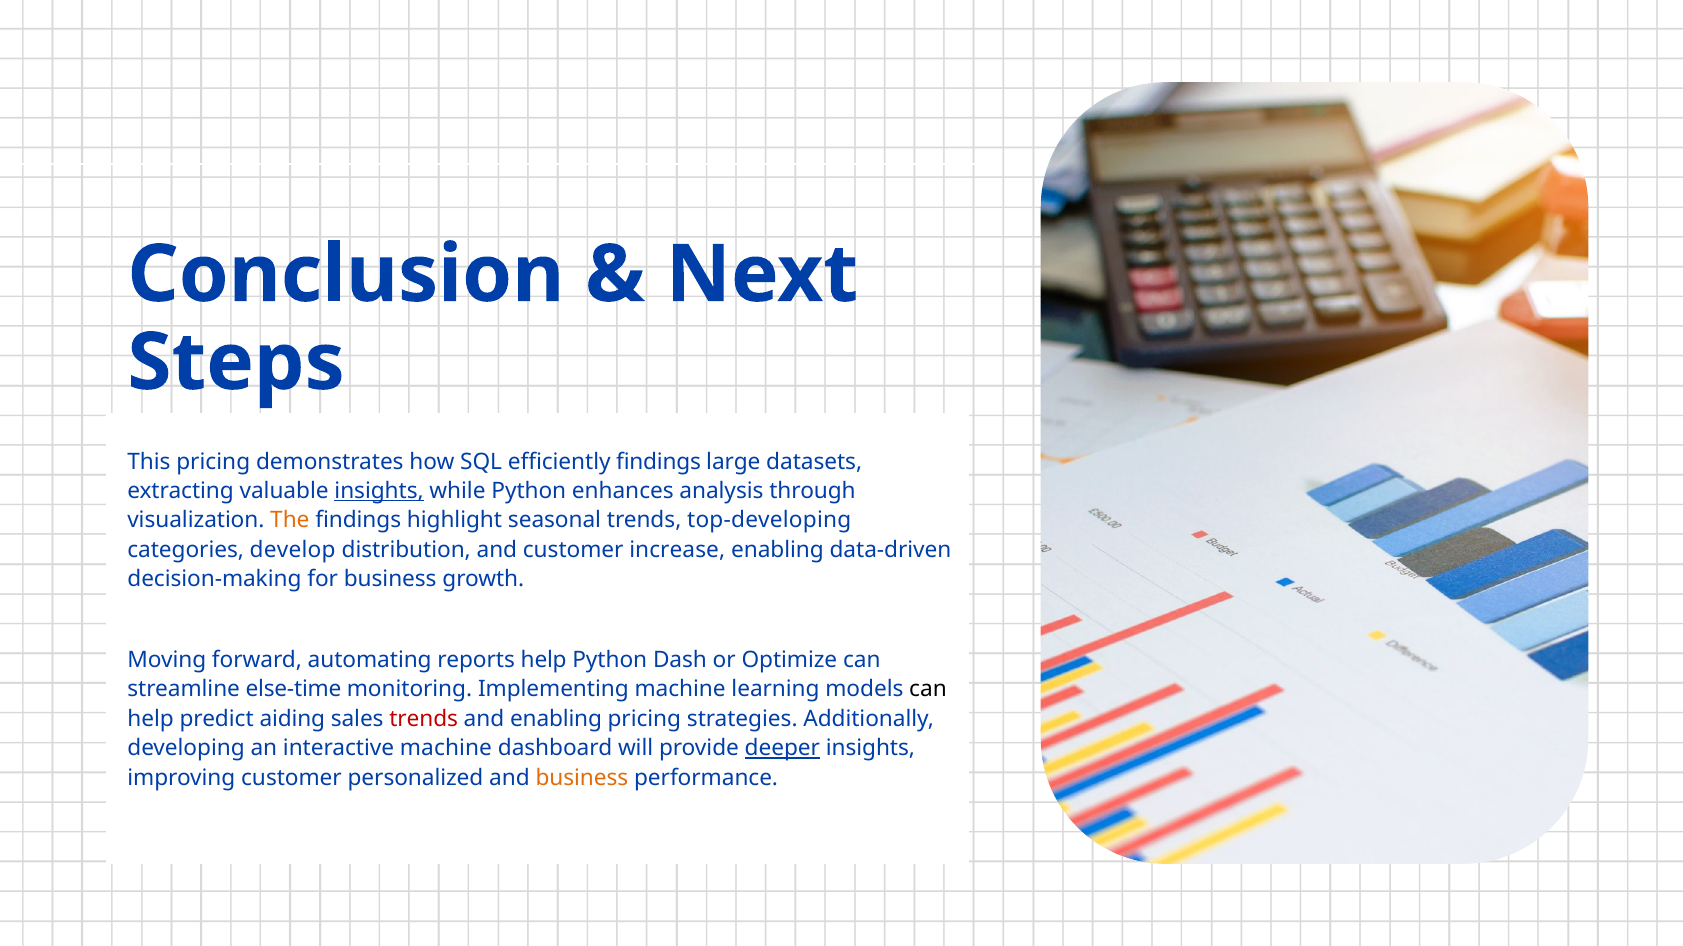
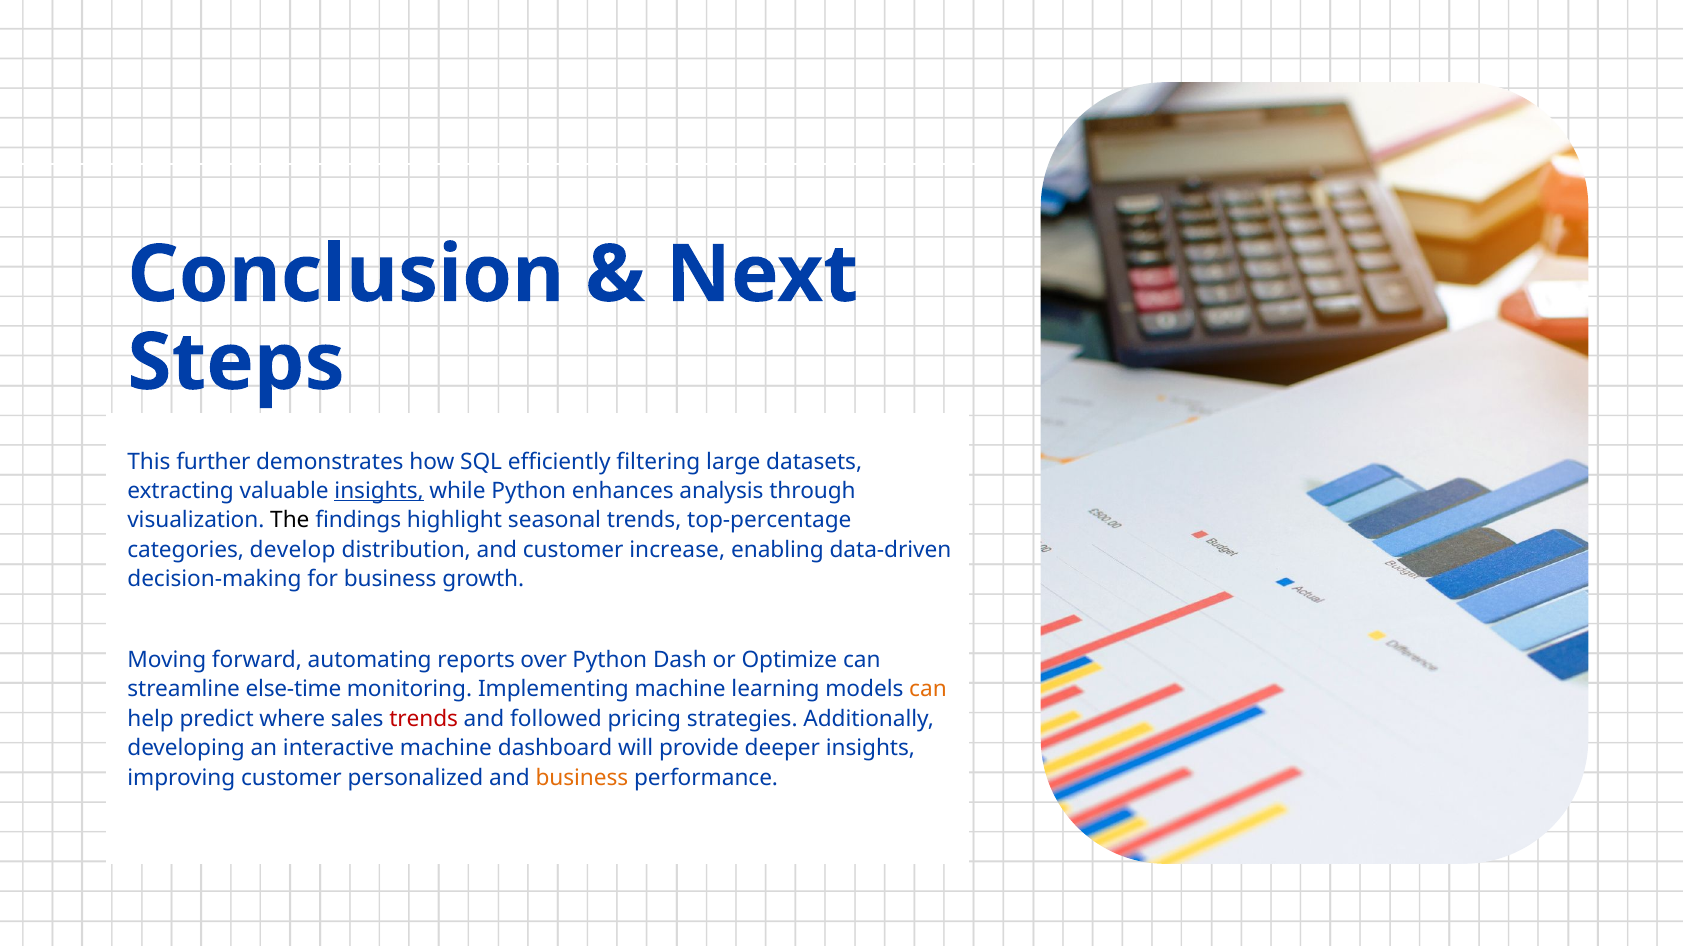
This pricing: pricing -> further
efficiently findings: findings -> filtering
The colour: orange -> black
top-developing: top-developing -> top-percentage
reports help: help -> over
can at (928, 690) colour: black -> orange
aiding: aiding -> where
and enabling: enabling -> followed
deeper underline: present -> none
